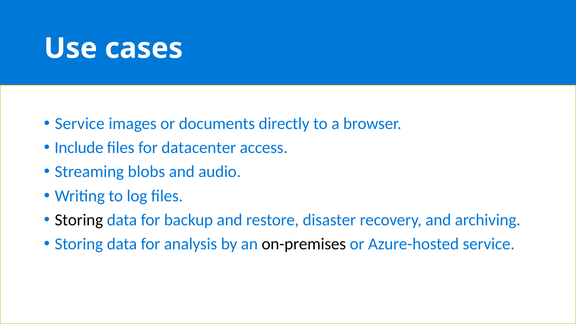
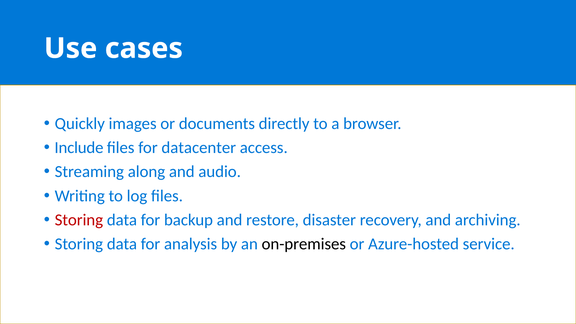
Service at (80, 123): Service -> Quickly
blobs: blobs -> along
Storing at (79, 220) colour: black -> red
